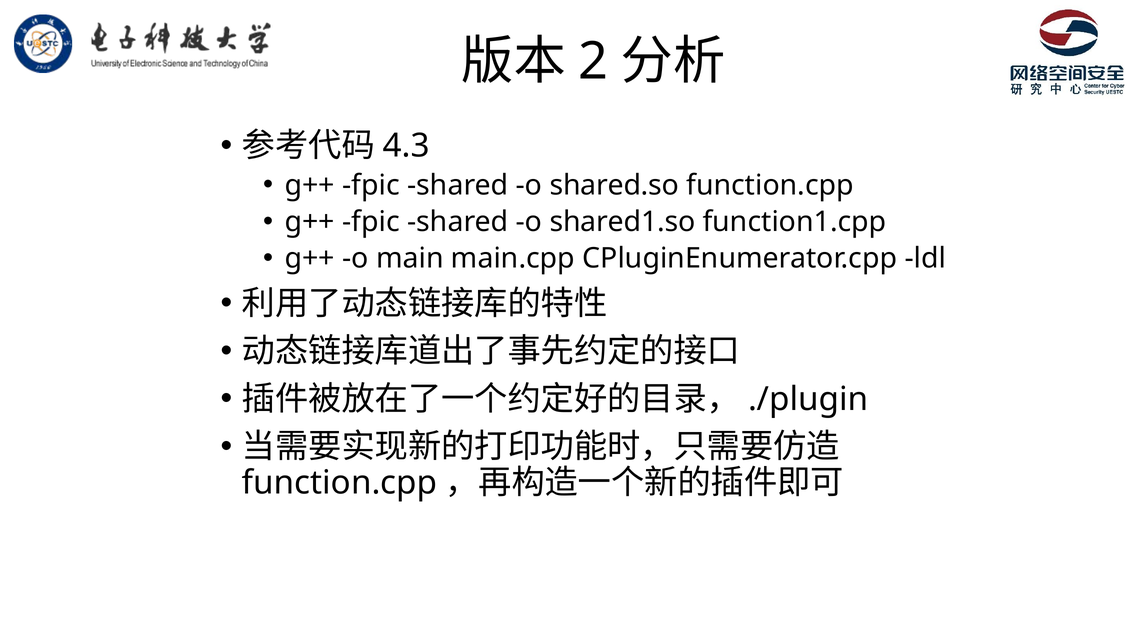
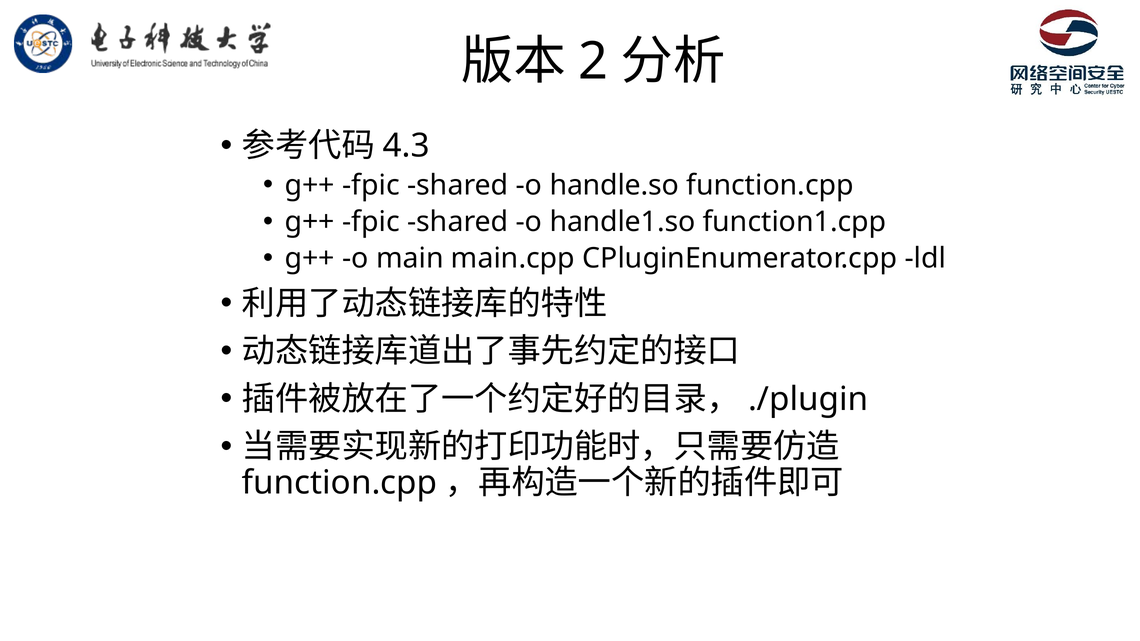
shared.so: shared.so -> handle.so
shared1.so: shared1.so -> handle1.so
